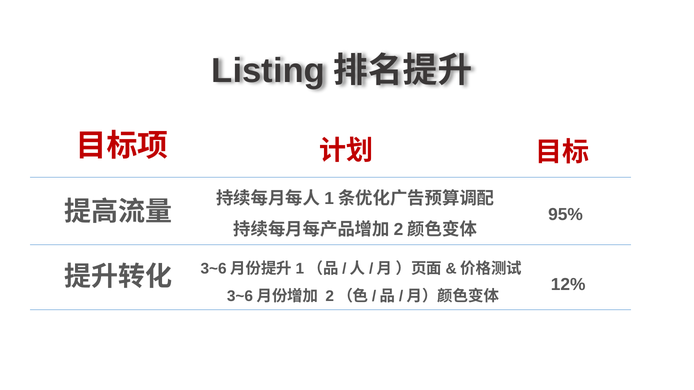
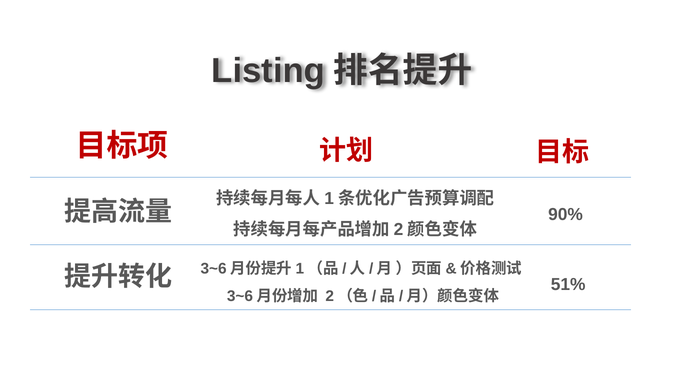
95%: 95% -> 90%
12%: 12% -> 51%
